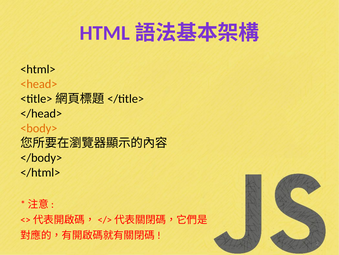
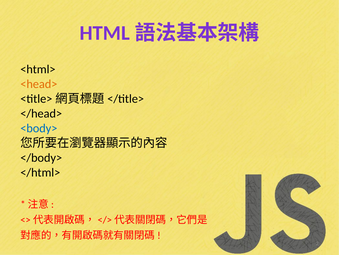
<body> colour: orange -> blue
